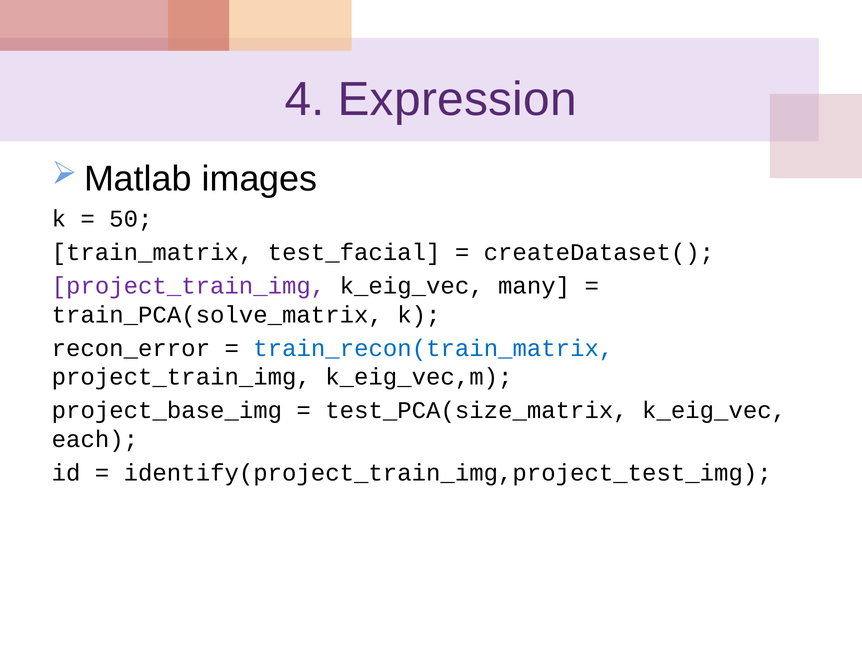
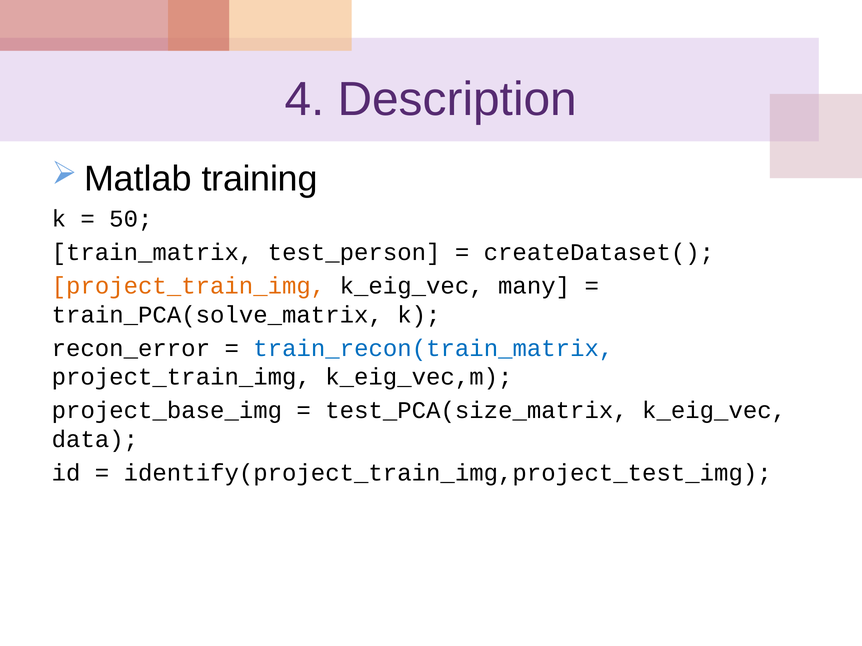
Expression: Expression -> Description
images: images -> training
test_facial: test_facial -> test_person
project_train_img at (188, 286) colour: purple -> orange
each: each -> data
